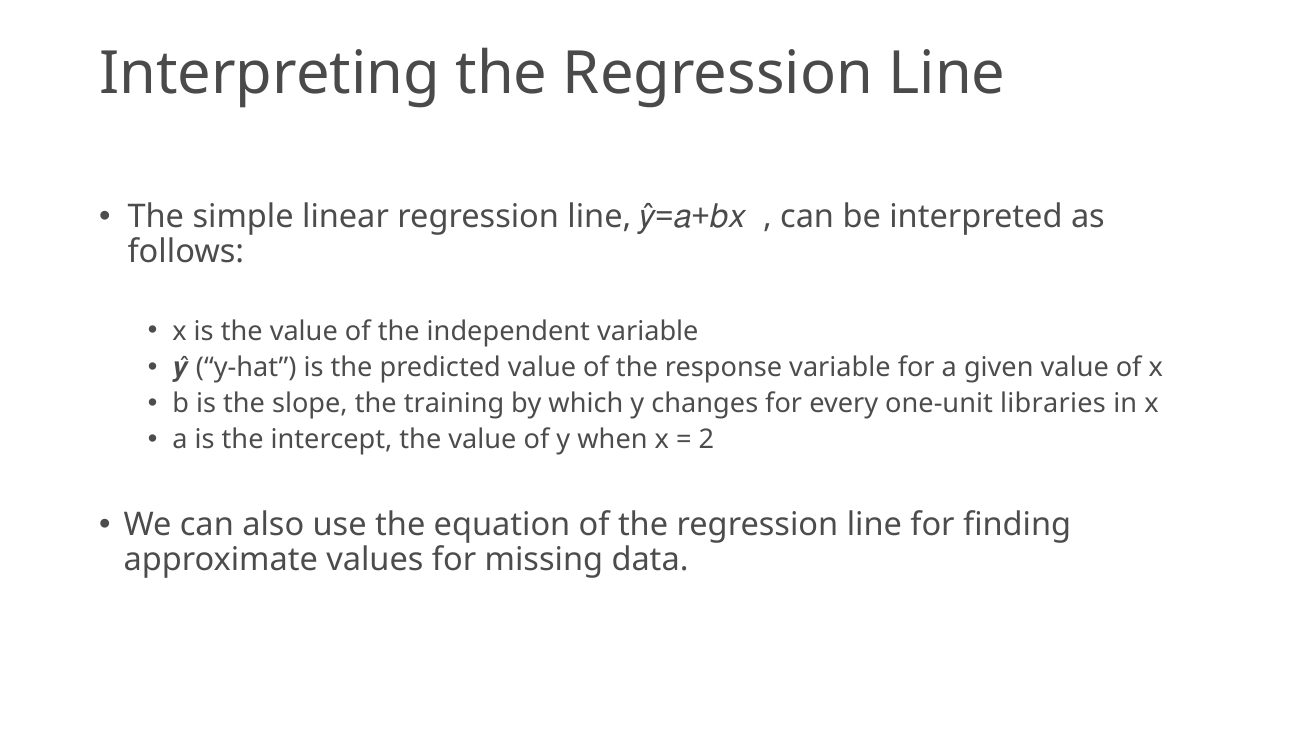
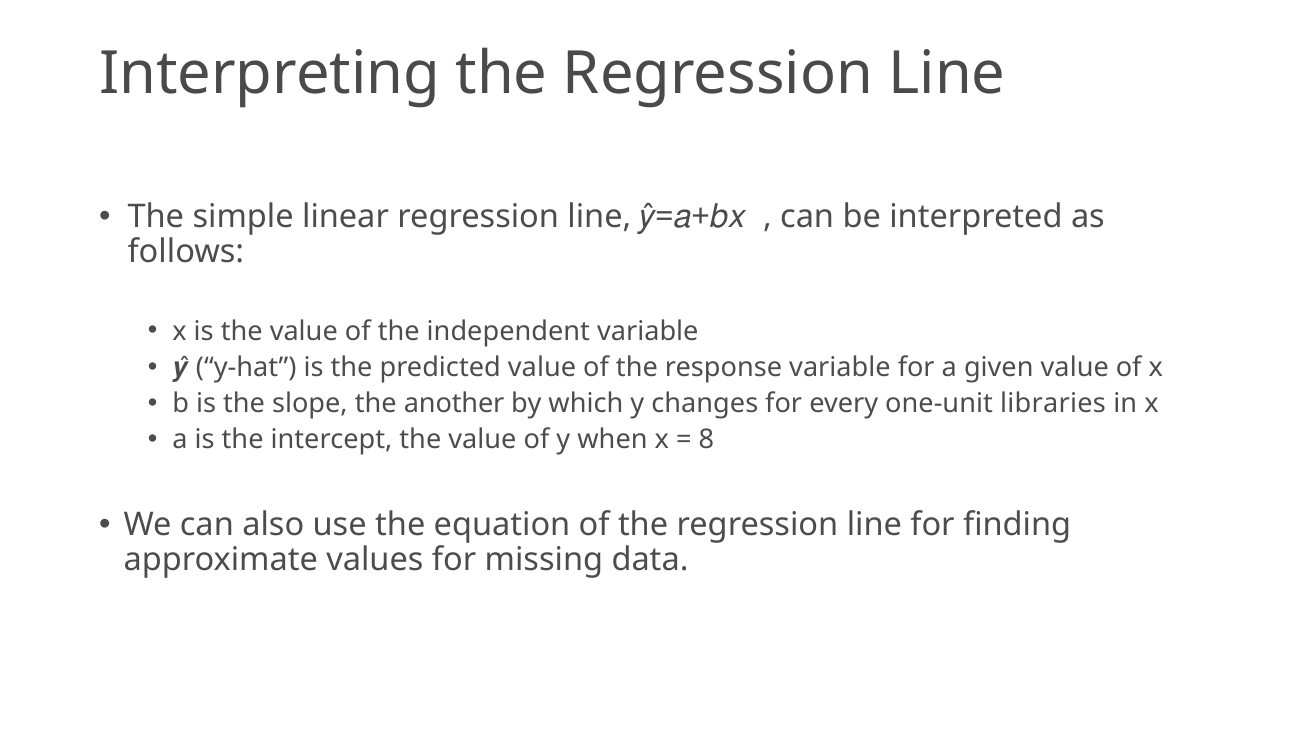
training: training -> another
2: 2 -> 8
